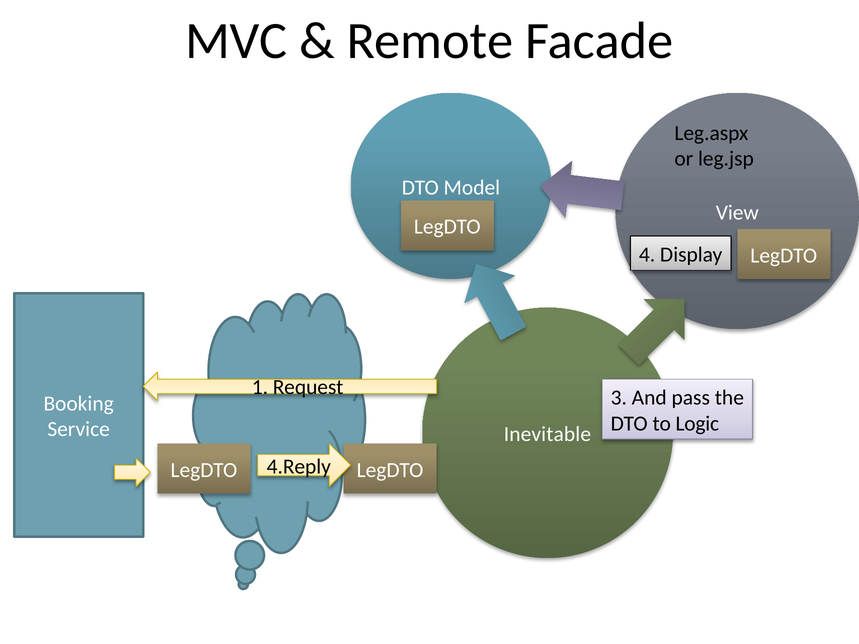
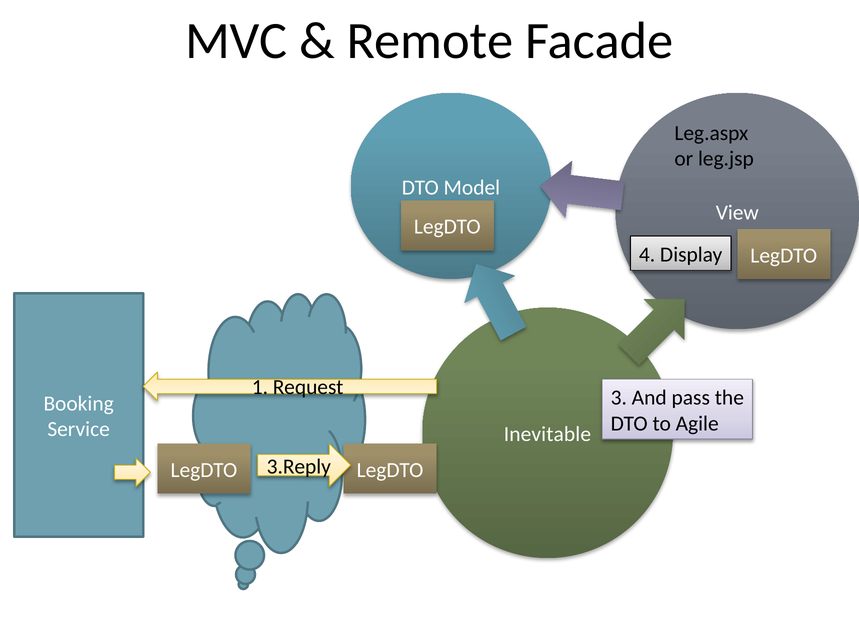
Logic: Logic -> Agile
4.Reply: 4.Reply -> 3.Reply
